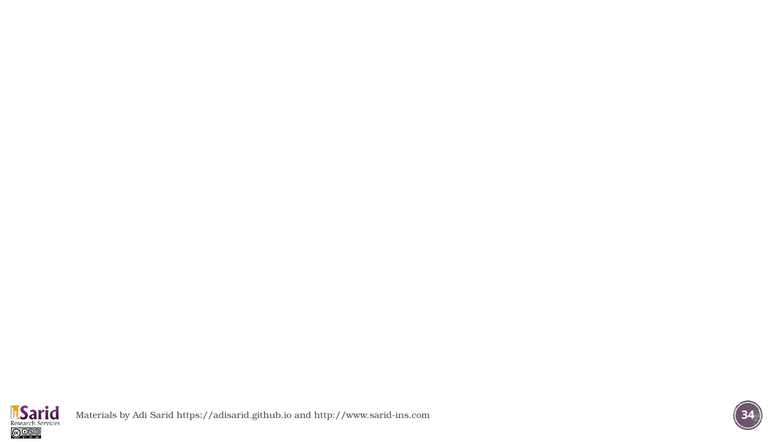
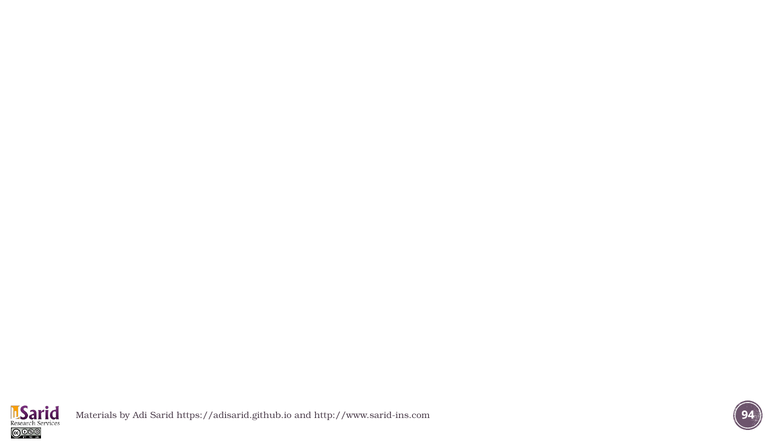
34: 34 -> 94
